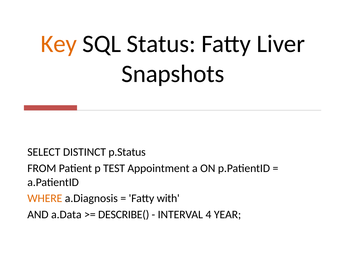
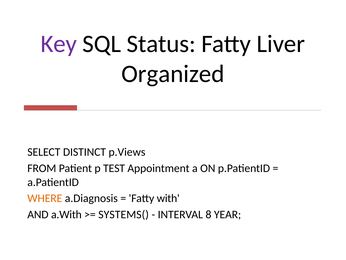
Key colour: orange -> purple
Snapshots: Snapshots -> Organized
p.Status: p.Status -> p.Views
a.Data: a.Data -> a.With
DESCRIBE(: DESCRIBE( -> SYSTEMS(
4: 4 -> 8
